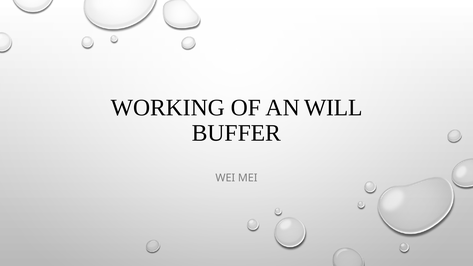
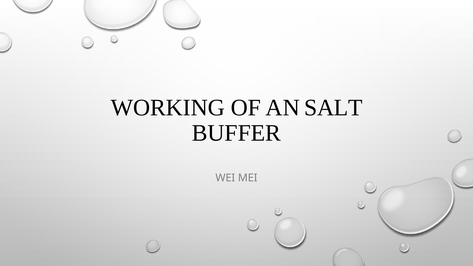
WILL: WILL -> SALT
